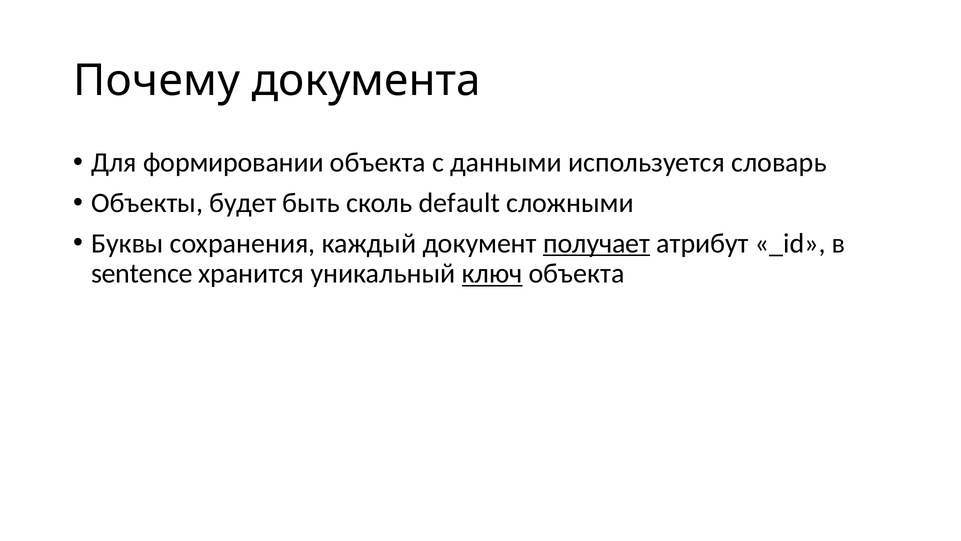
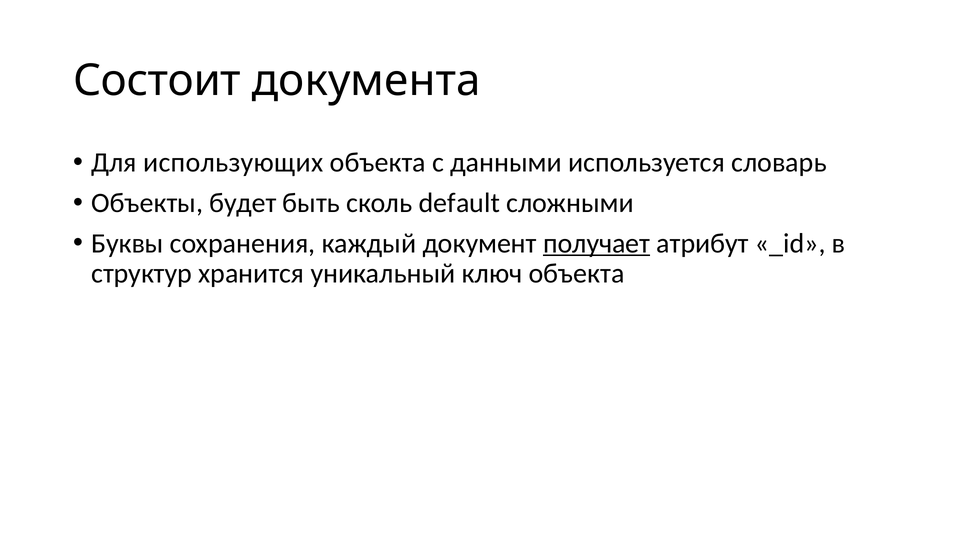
Почему: Почему -> Состоит
формировании: формировании -> использующих
sentence: sentence -> структур
ключ underline: present -> none
